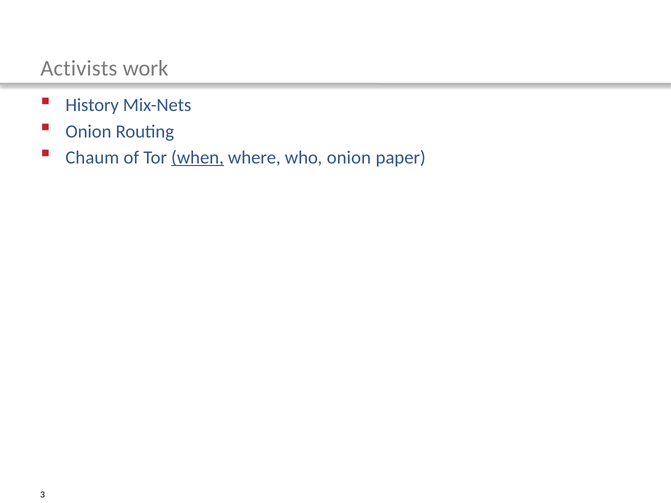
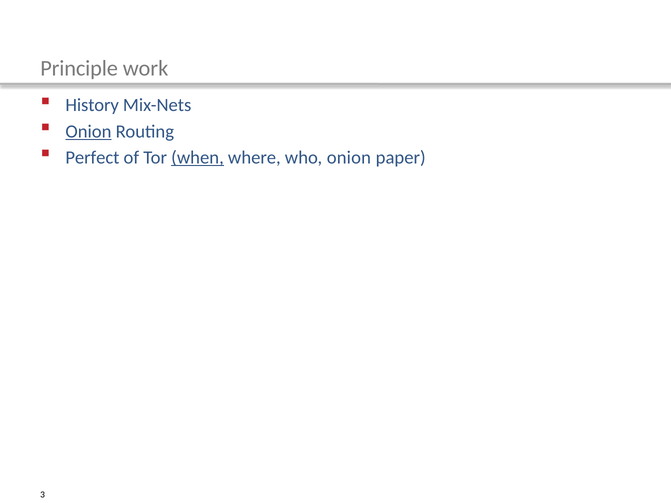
Activists: Activists -> Principle
Onion at (88, 131) underline: none -> present
Chaum: Chaum -> Perfect
